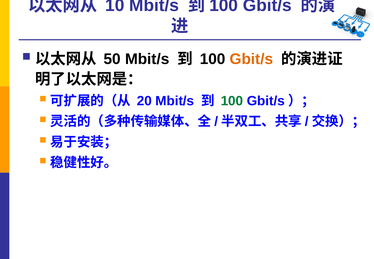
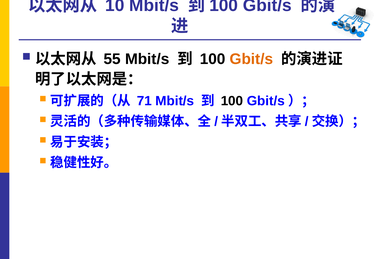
50: 50 -> 55
20: 20 -> 71
100 at (232, 101) colour: green -> black
